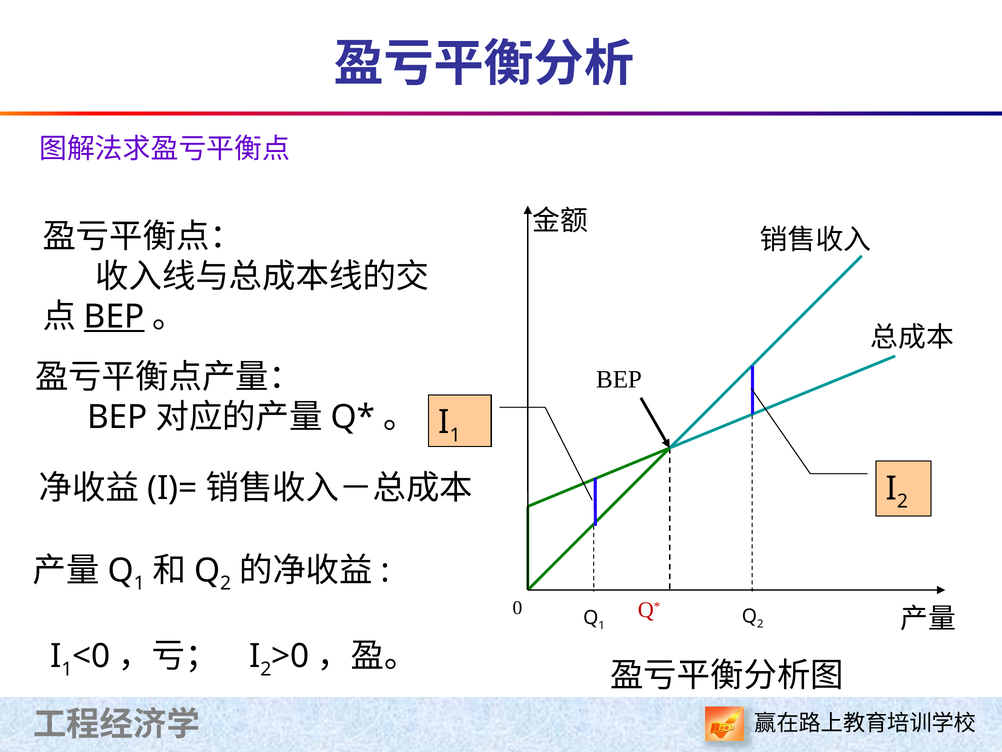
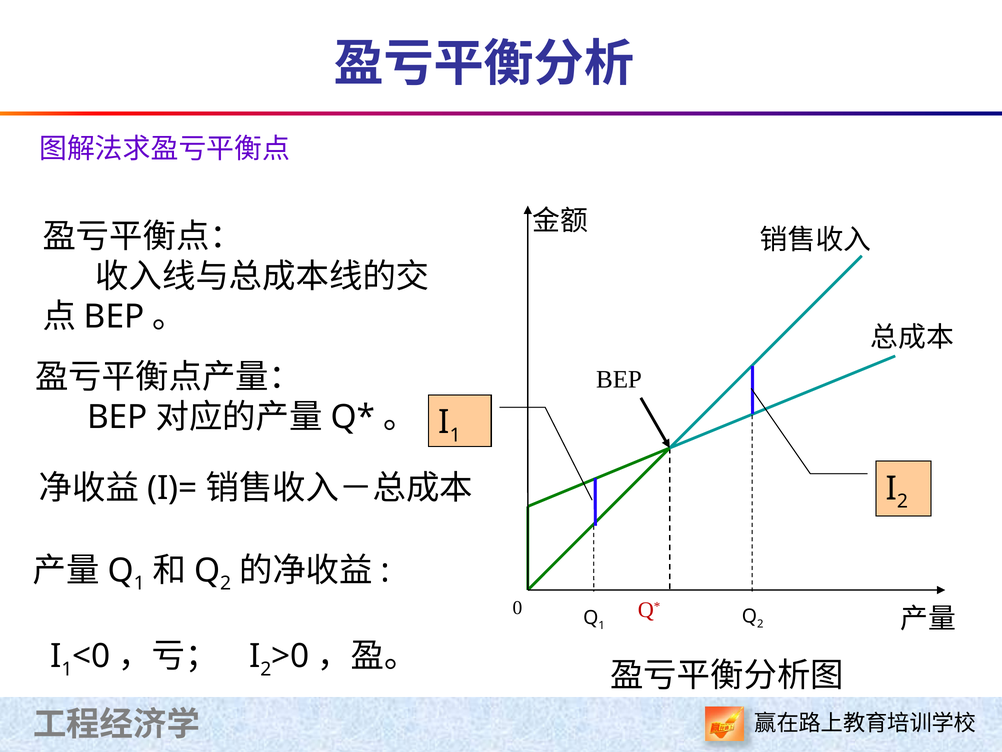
BEP at (114, 317) underline: present -> none
